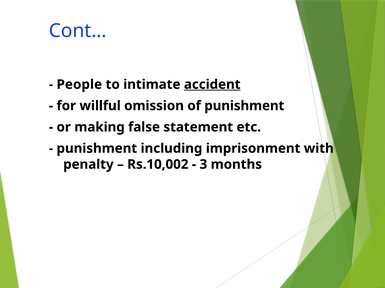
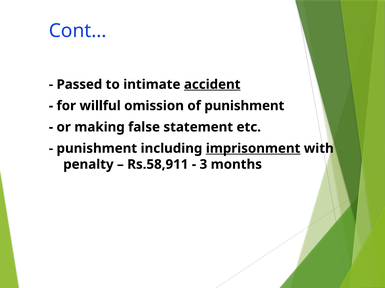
People: People -> Passed
imprisonment underline: none -> present
Rs.10,002: Rs.10,002 -> Rs.58,911
